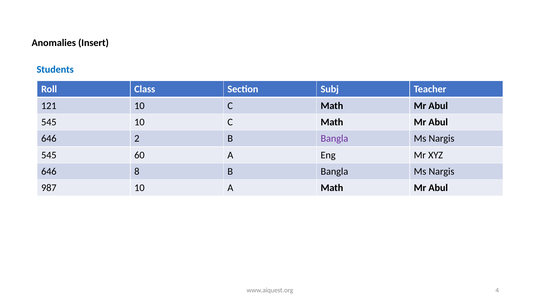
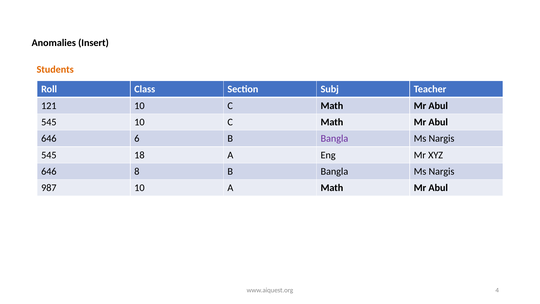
Students colour: blue -> orange
2: 2 -> 6
60: 60 -> 18
